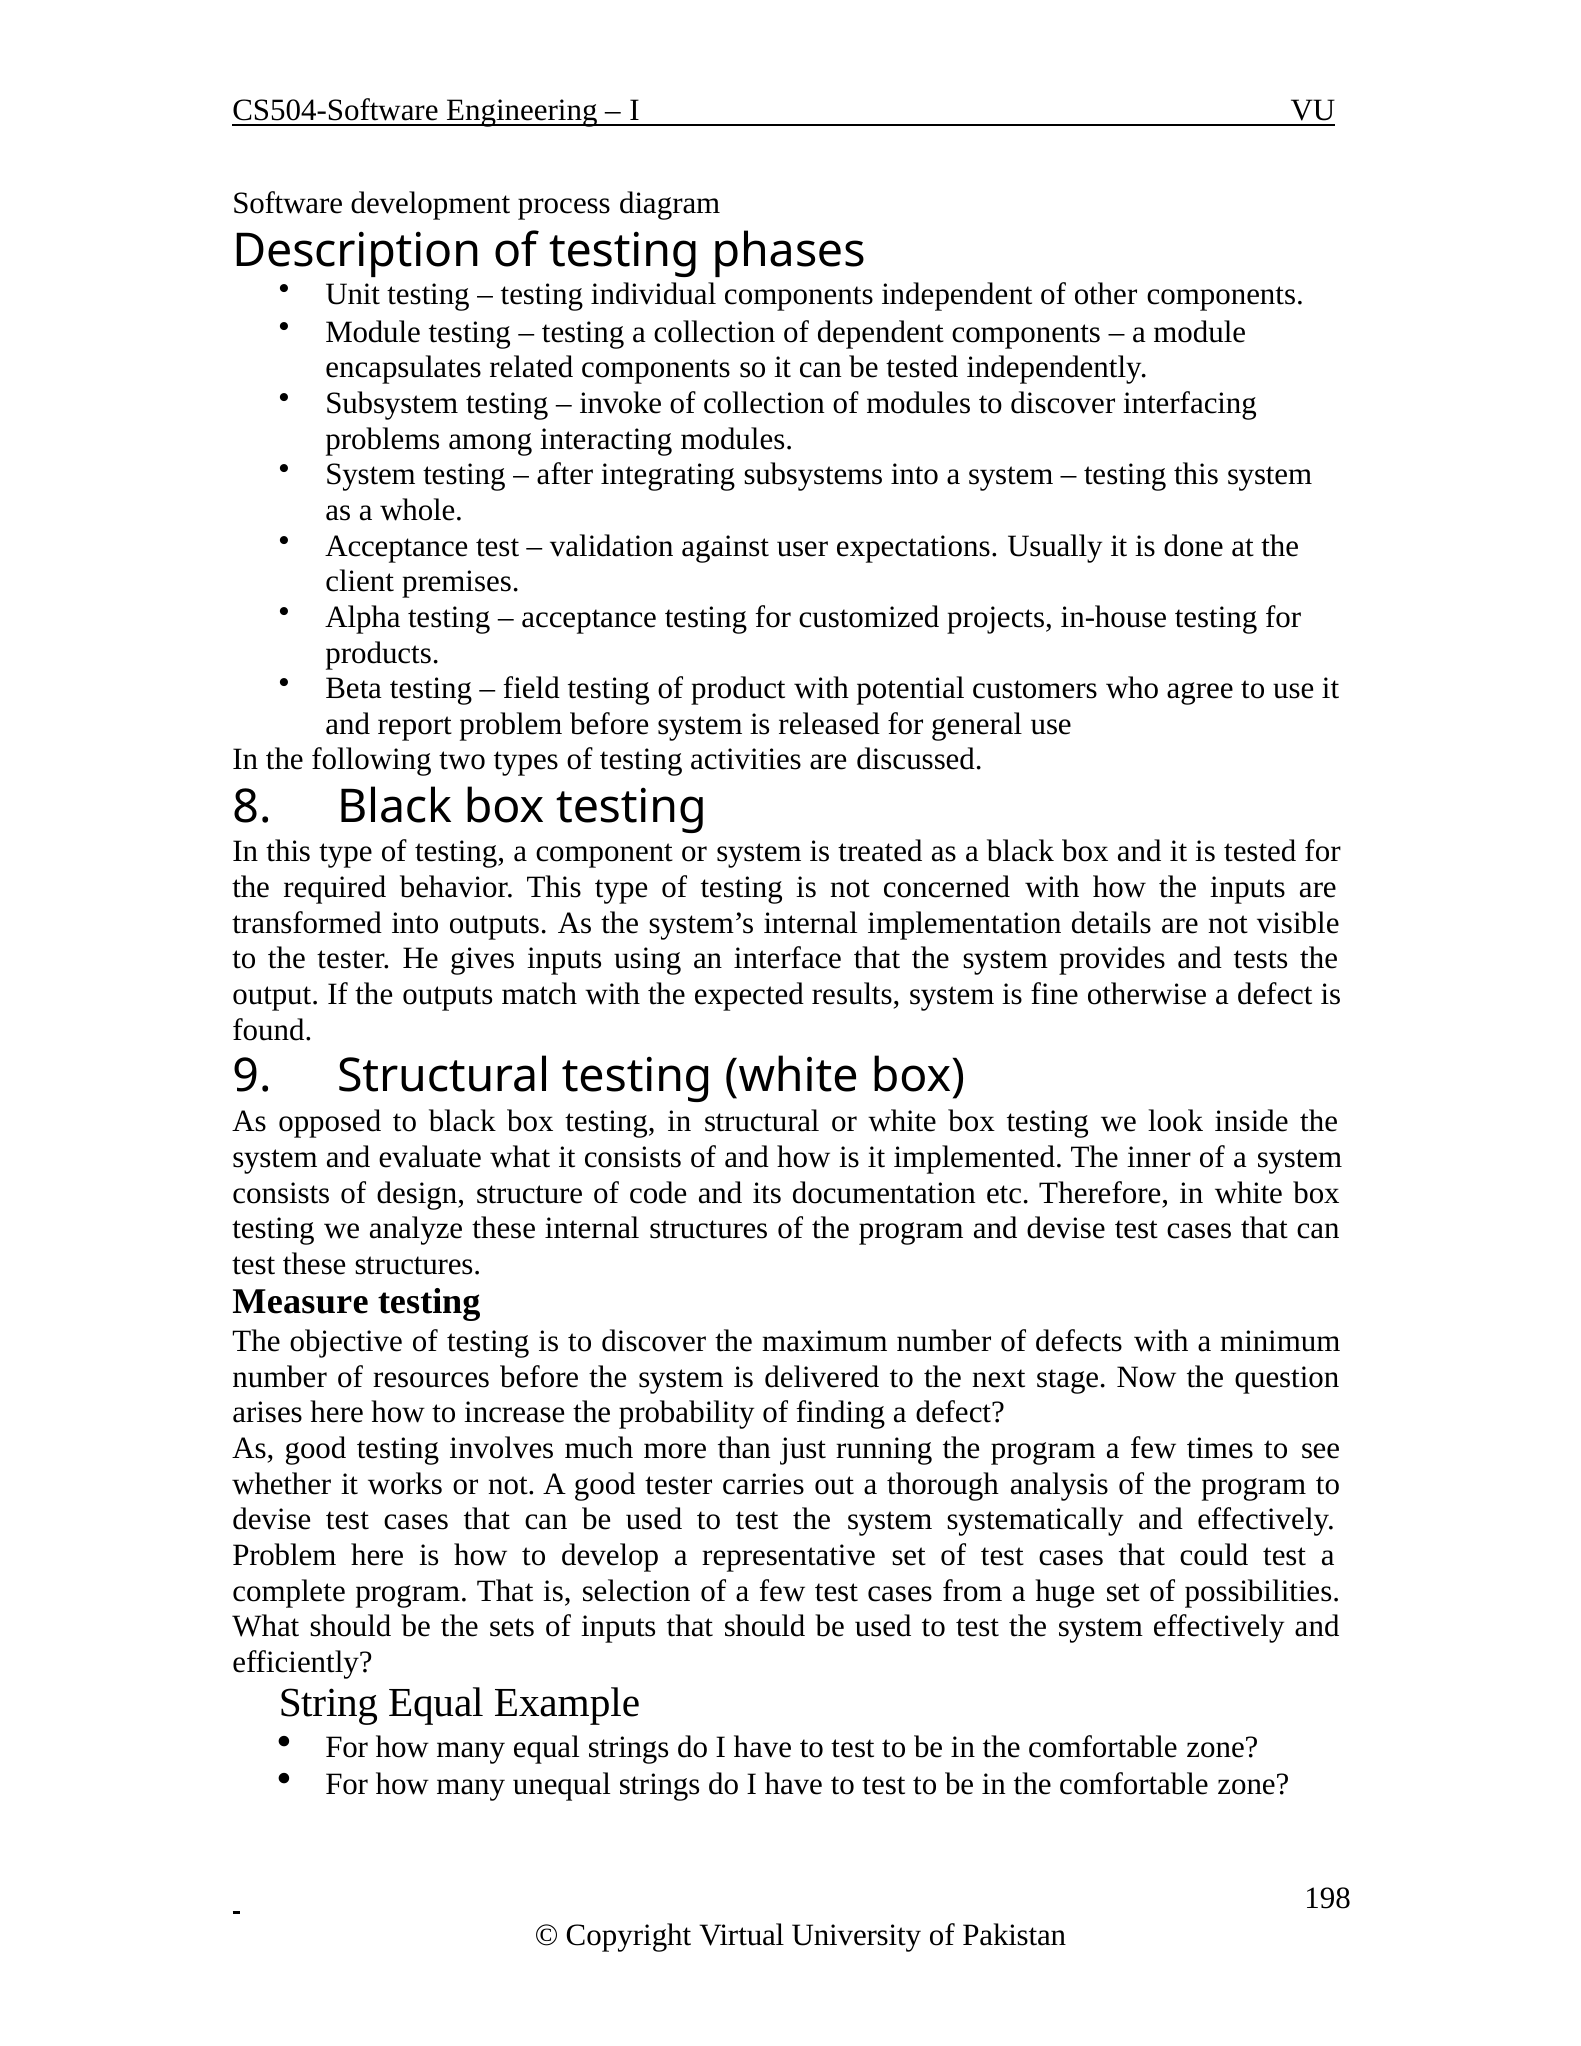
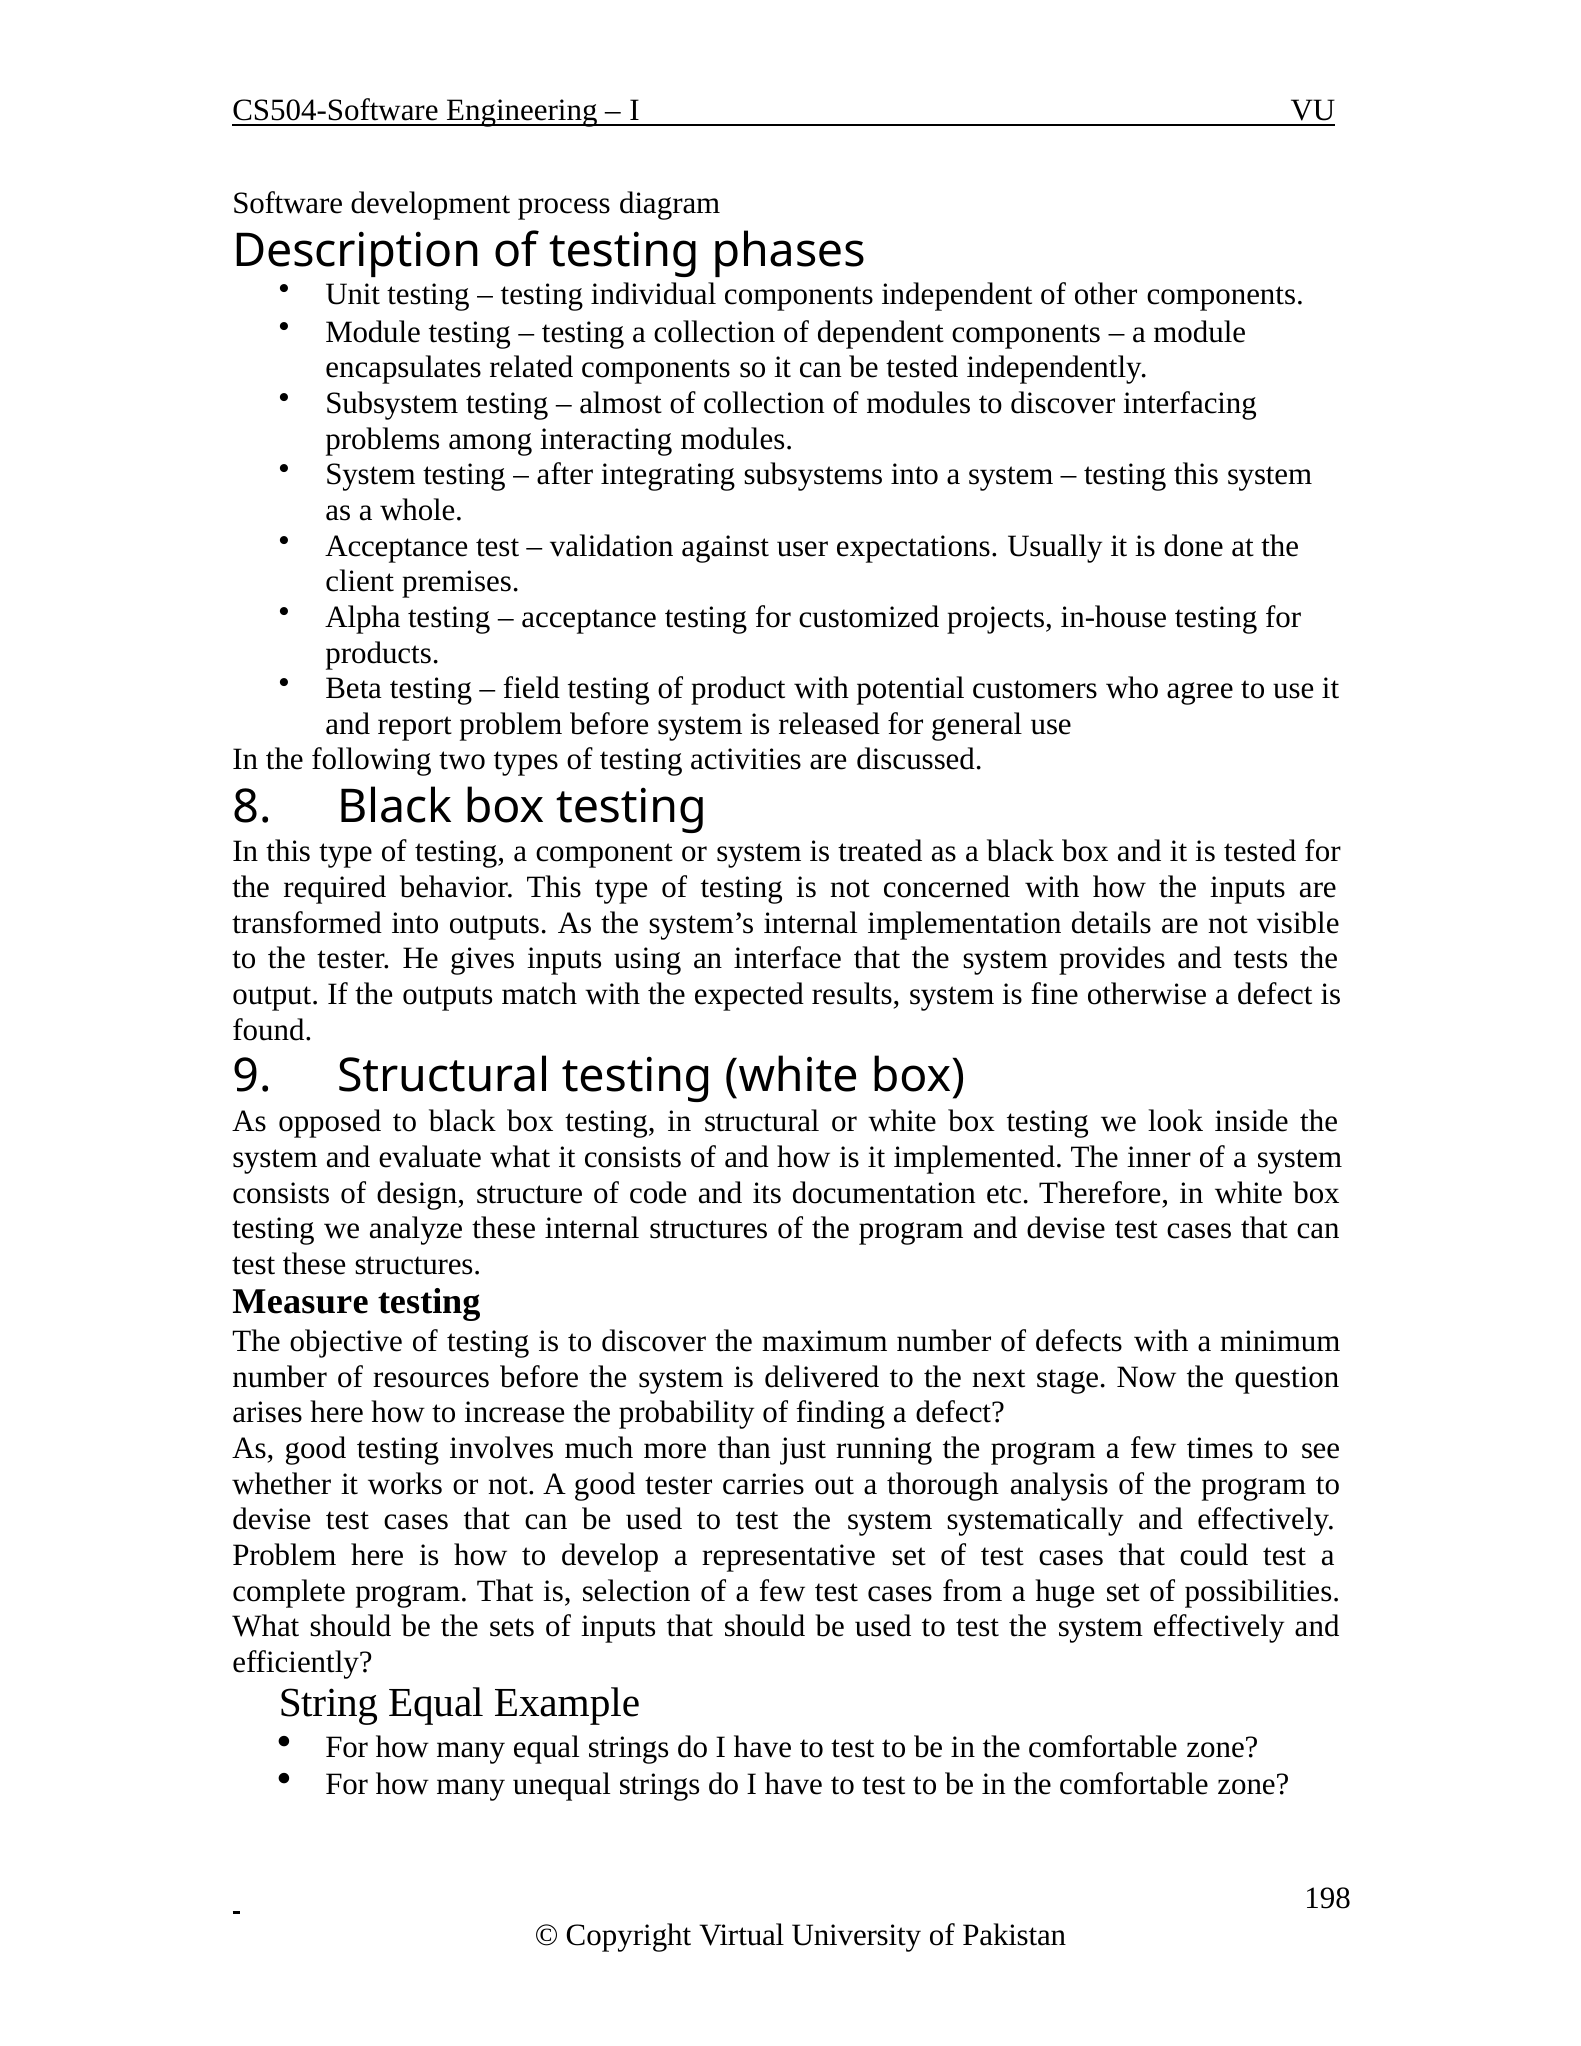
invoke: invoke -> almost
